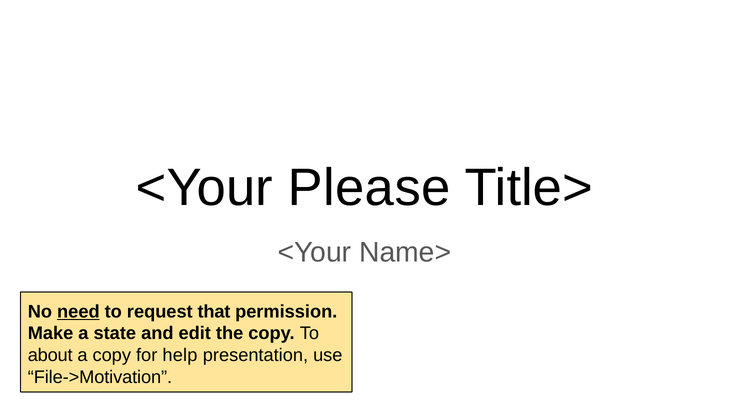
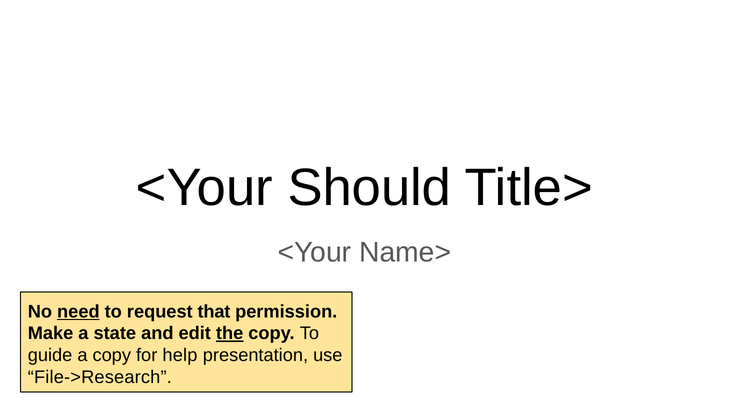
Please: Please -> Should
the underline: none -> present
about: about -> guide
File->Motivation: File->Motivation -> File->Research
